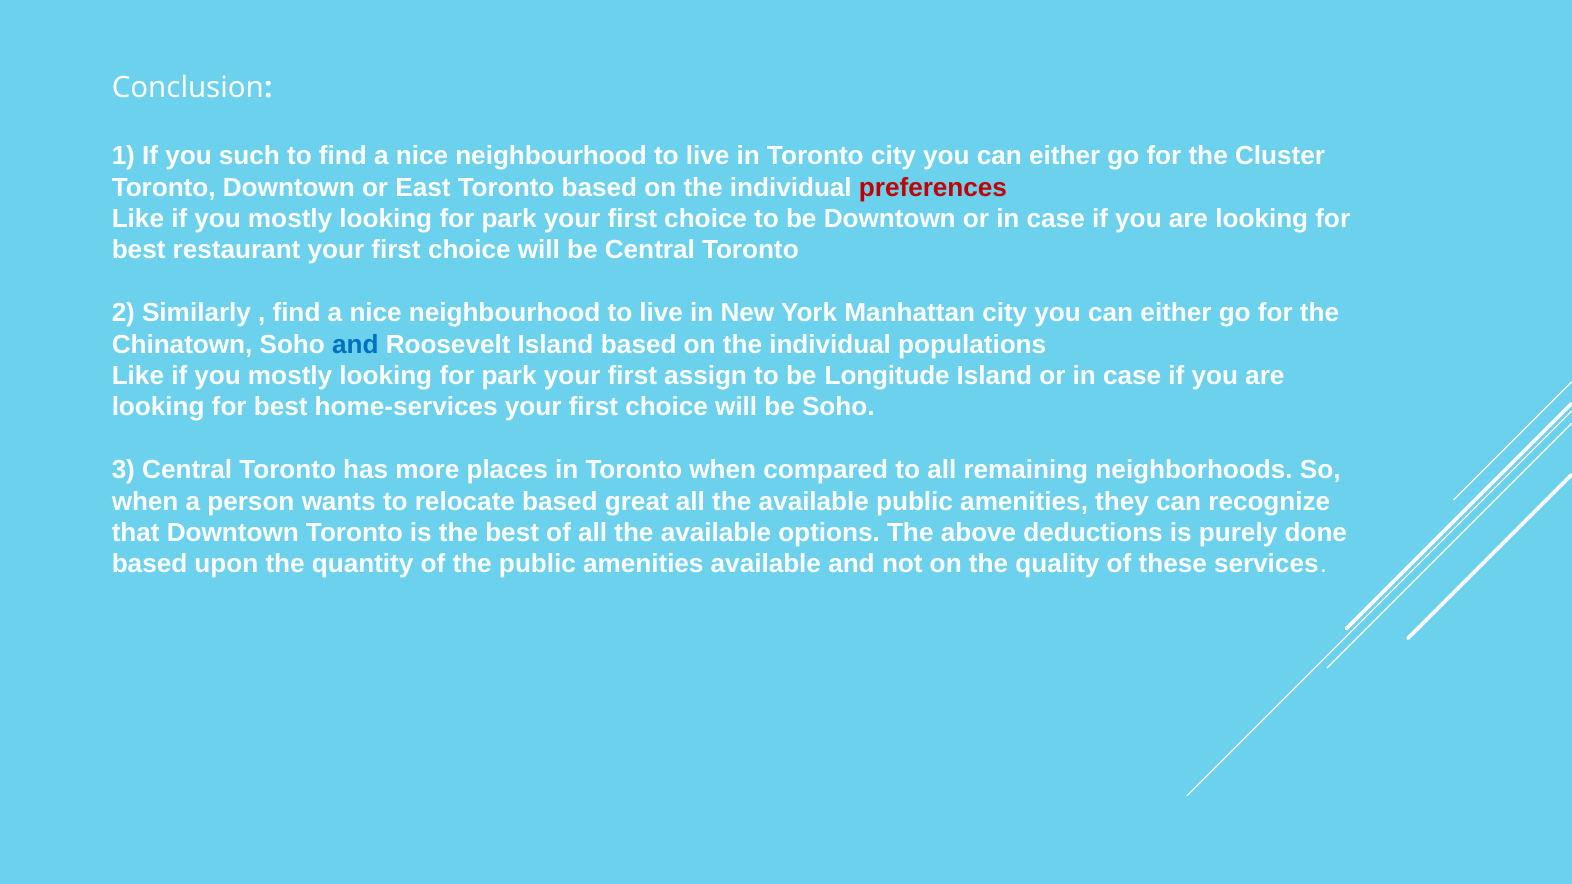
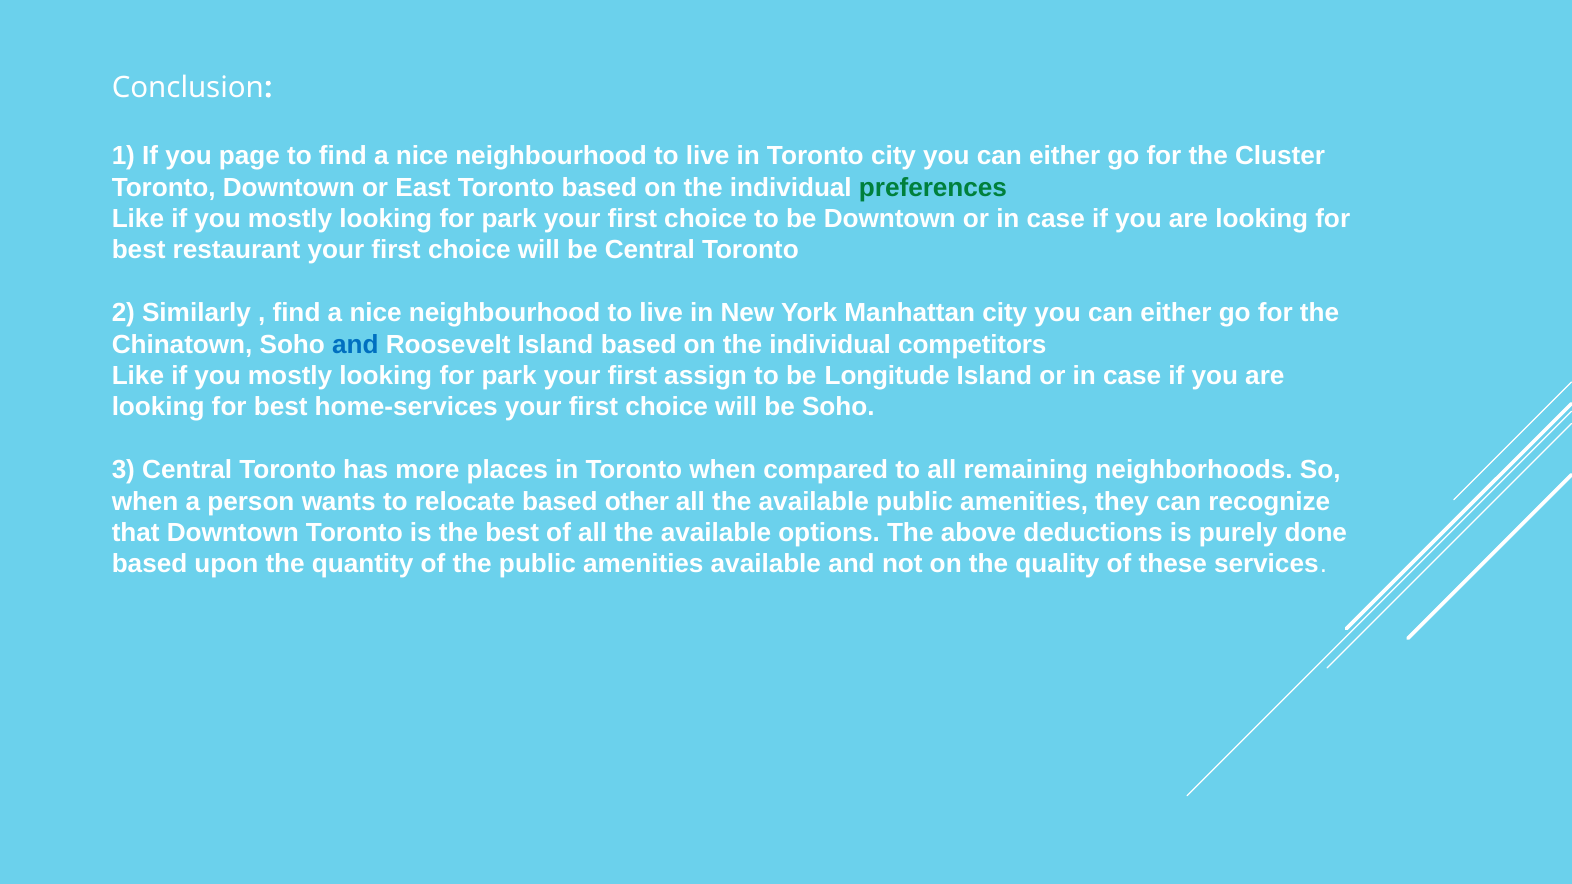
such: such -> page
preferences colour: red -> green
populations: populations -> competitors
great: great -> other
